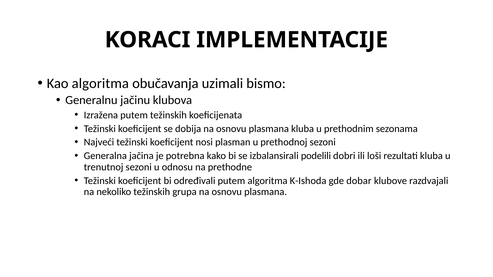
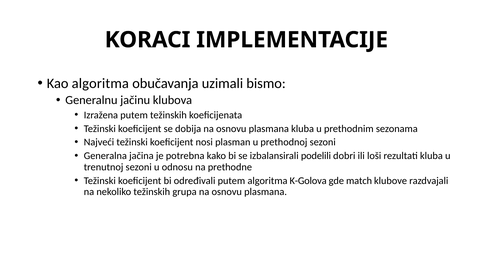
K-Ishoda: K-Ishoda -> K-Golova
dobar: dobar -> match
